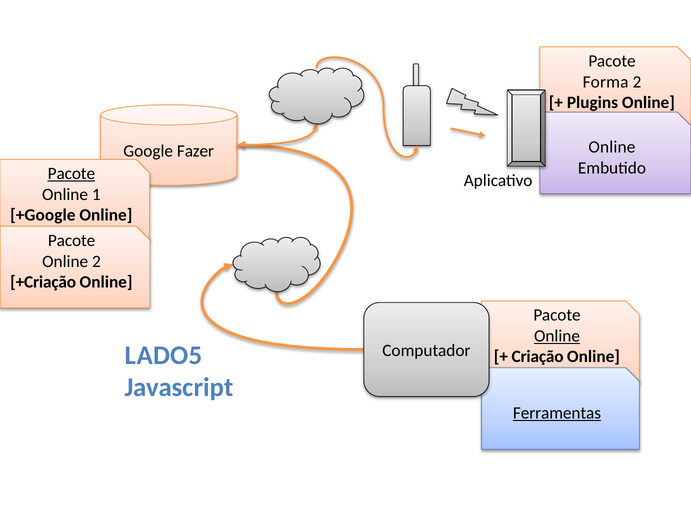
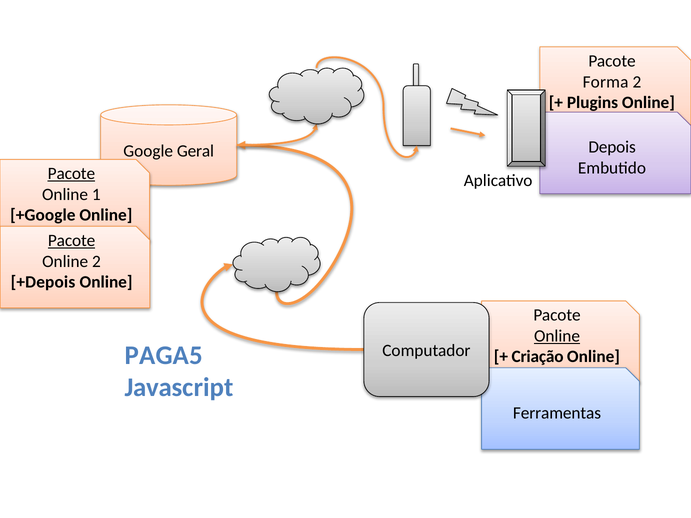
Online at (612, 147): Online -> Depois
Fazer: Fazer -> Geral
Pacote at (72, 241) underline: none -> present
+Criação: +Criação -> +Depois
LADO5: LADO5 -> PAGA5
Ferramentas underline: present -> none
